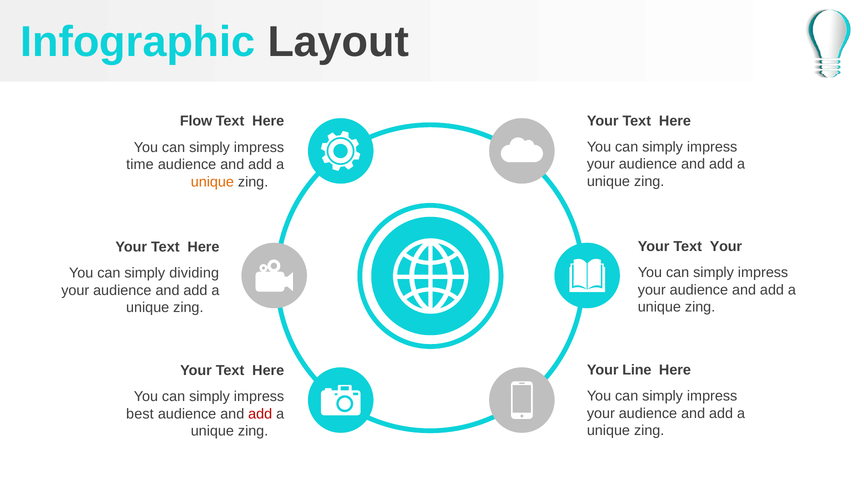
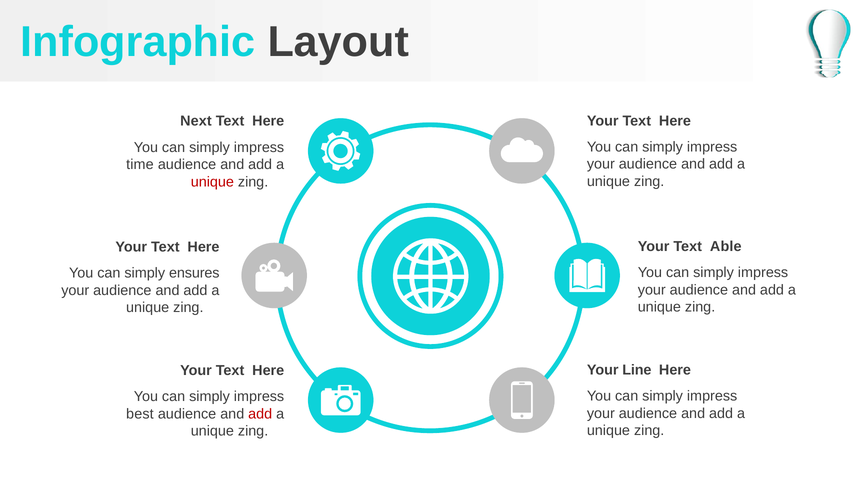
Flow: Flow -> Next
unique at (212, 182) colour: orange -> red
Text Your: Your -> Able
dividing: dividing -> ensures
